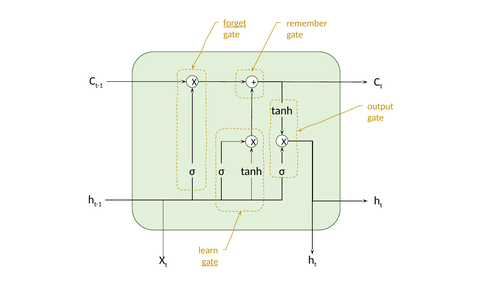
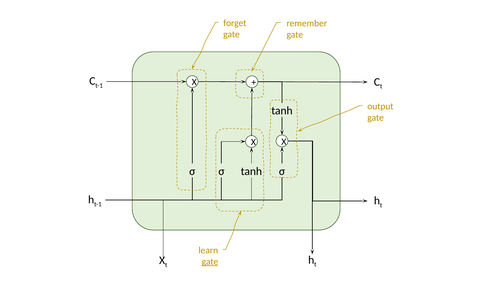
forget underline: present -> none
